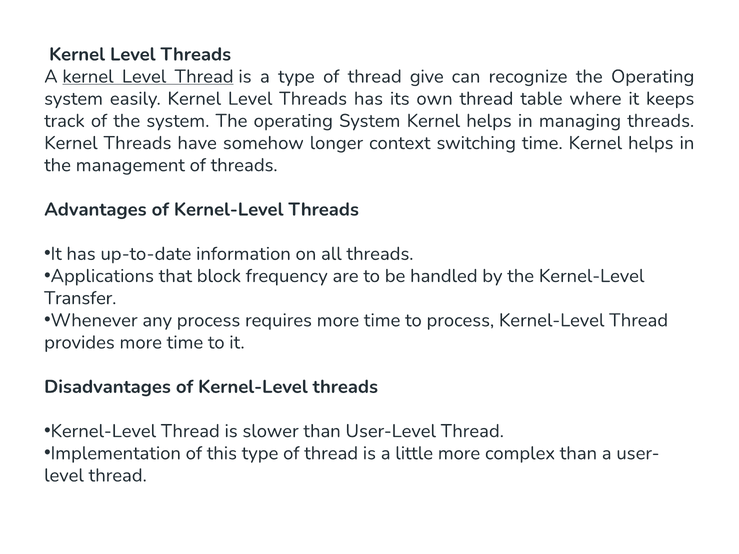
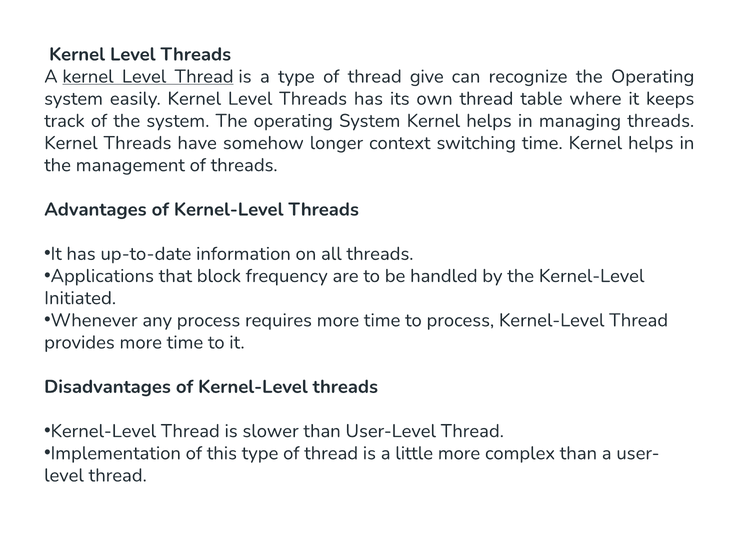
Transfer: Transfer -> Initiated
